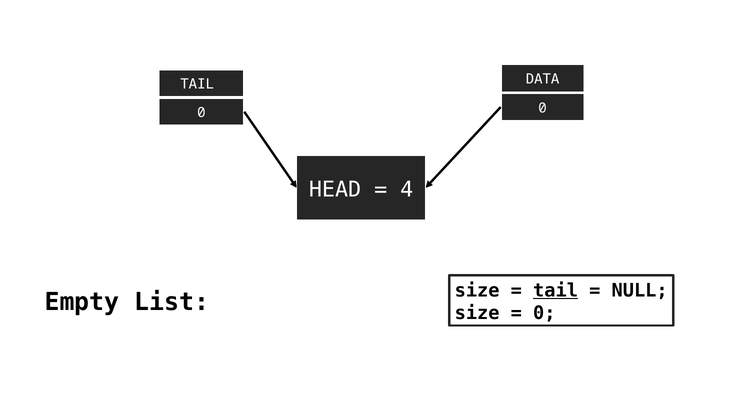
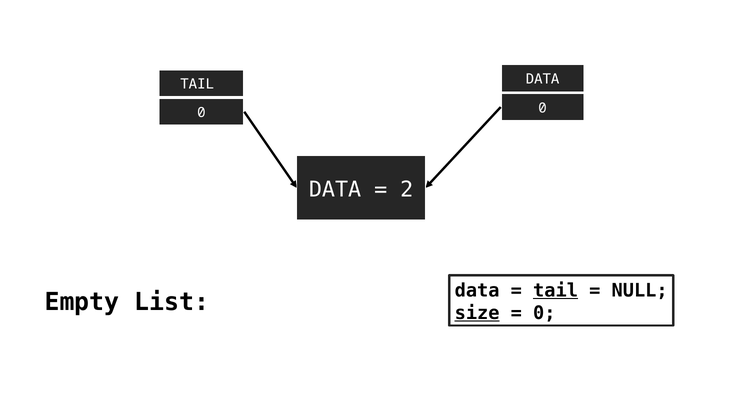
HEAD at (335, 189): HEAD -> DATA
4: 4 -> 2
List size: size -> data
size at (477, 313) underline: none -> present
